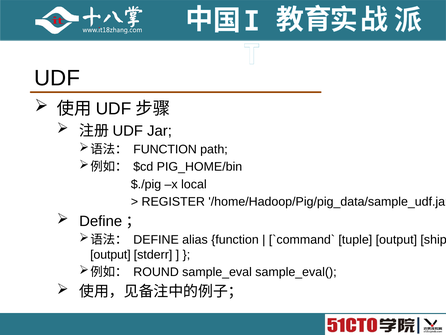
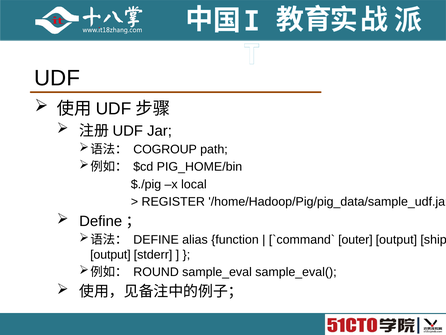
FUNCTION at (165, 149): FUNCTION -> COGROUP
tuple: tuple -> outer
